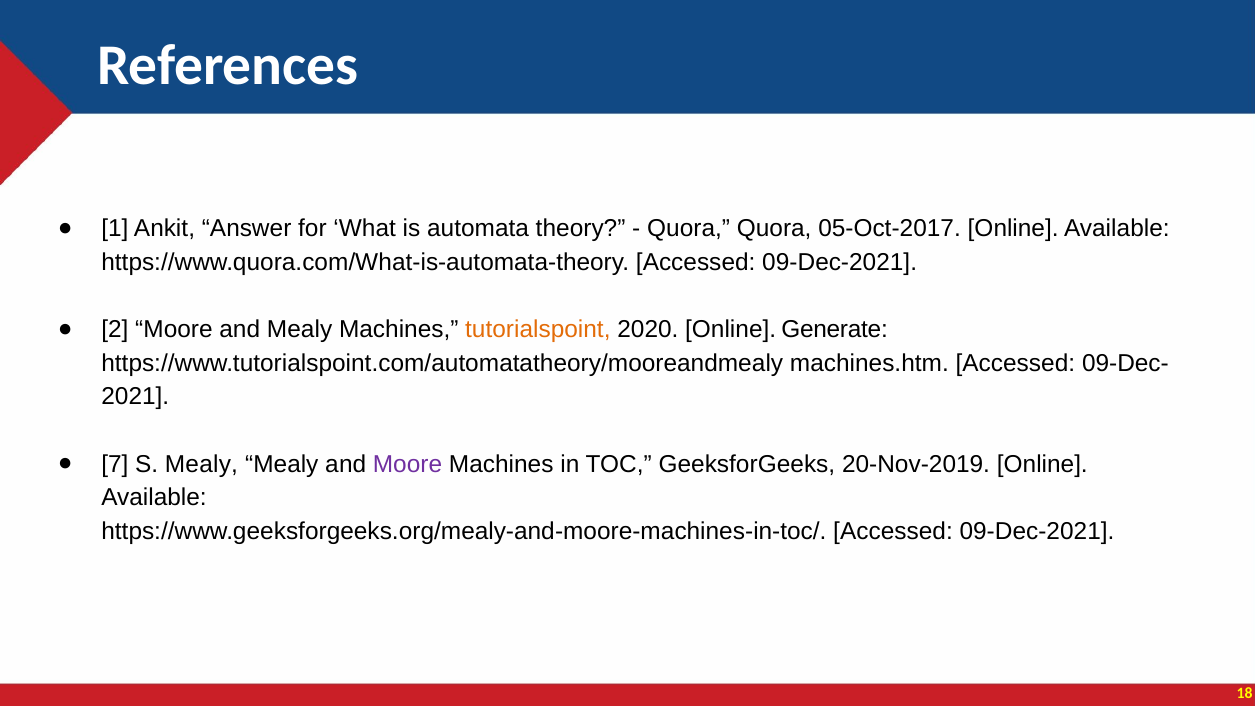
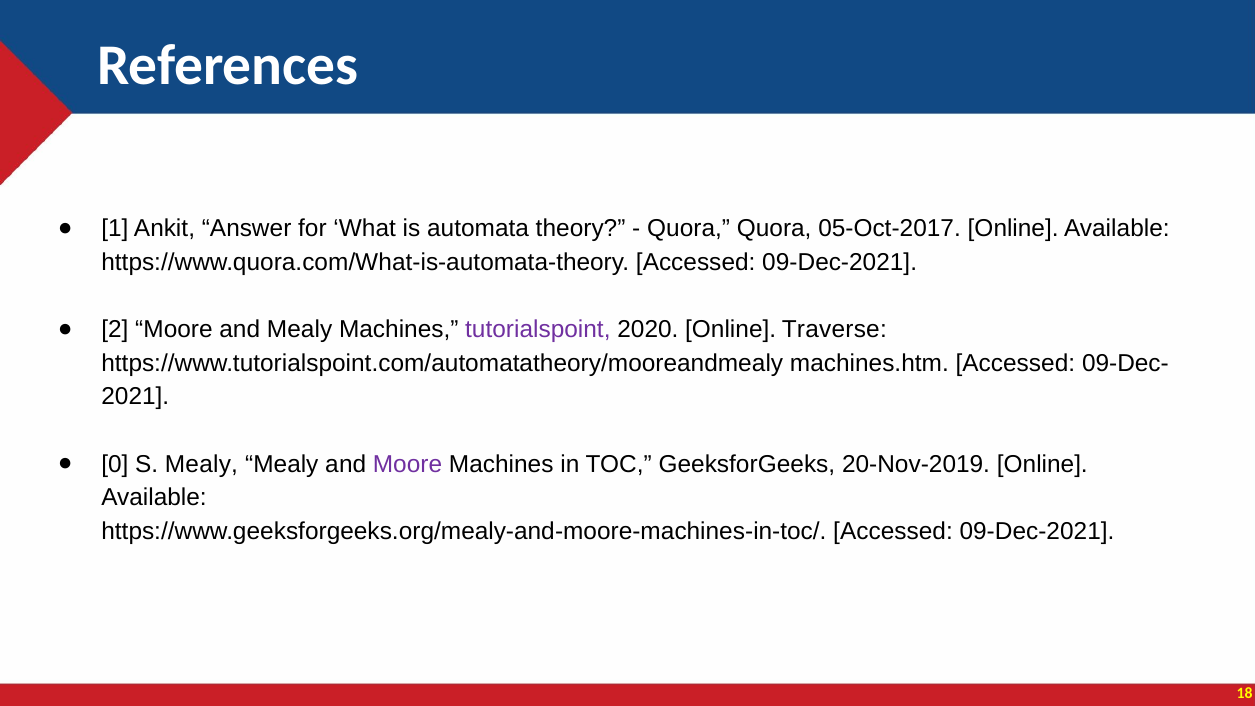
tutorialspoint colour: orange -> purple
Generate: Generate -> Traverse
7: 7 -> 0
